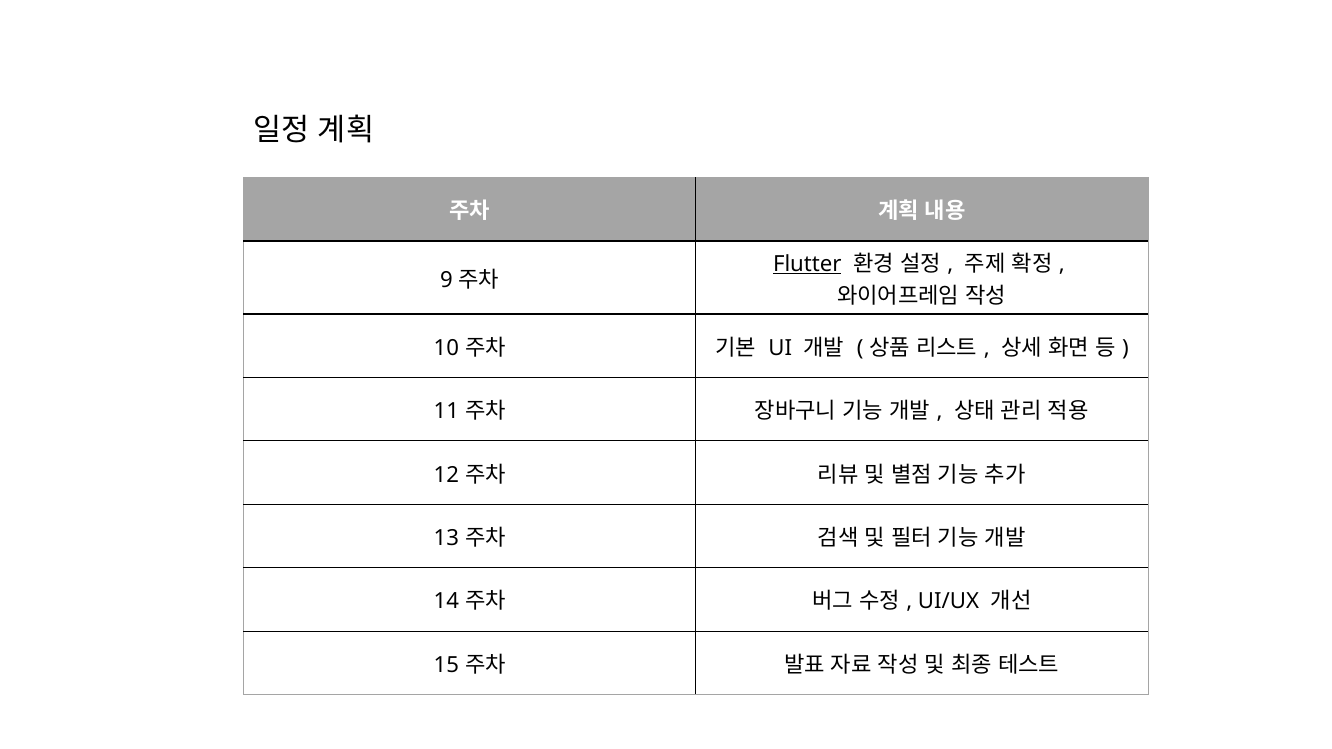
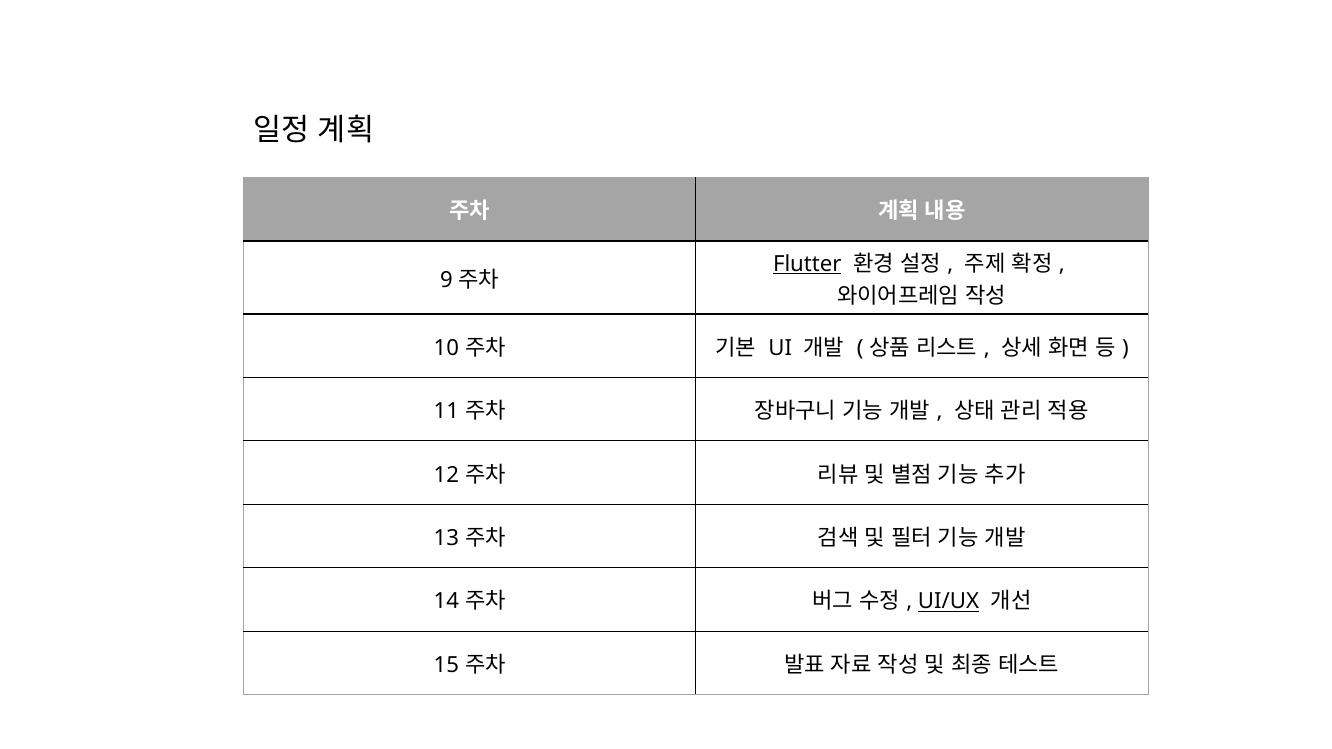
UI/UX underline: none -> present
